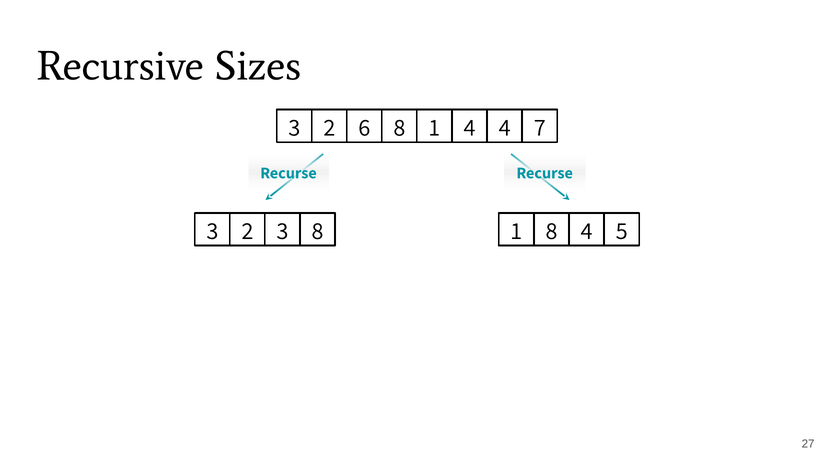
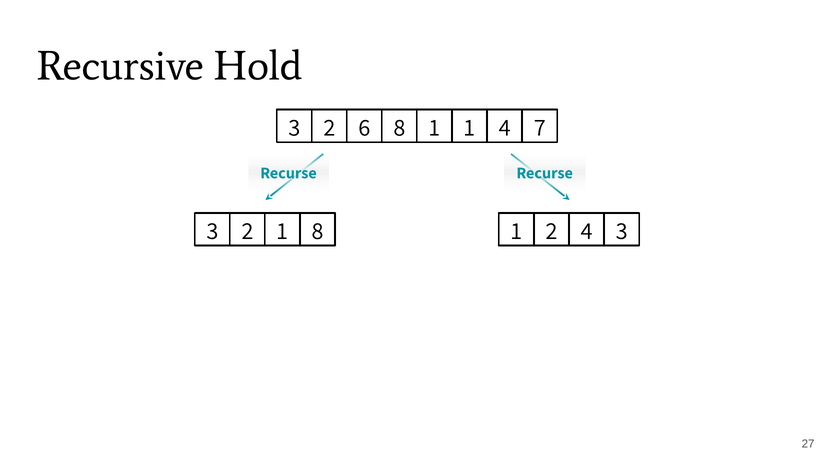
Sizes: Sizes -> Hold
1 4: 4 -> 1
2 3: 3 -> 1
1 8: 8 -> 2
4 5: 5 -> 3
